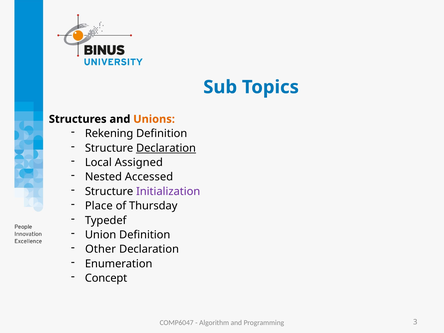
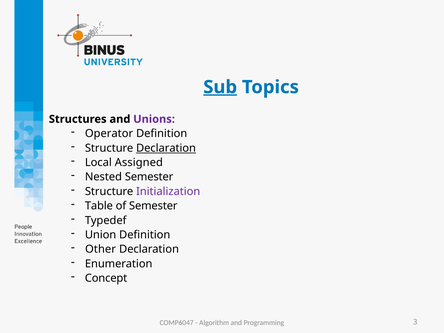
Sub underline: none -> present
Unions colour: orange -> purple
Rekening: Rekening -> Operator
Nested Accessed: Accessed -> Semester
Place: Place -> Table
of Thursday: Thursday -> Semester
